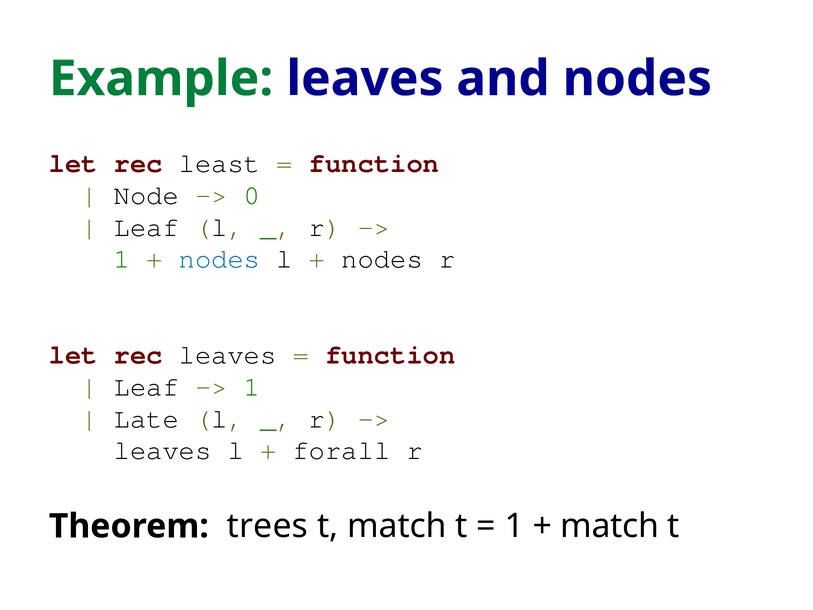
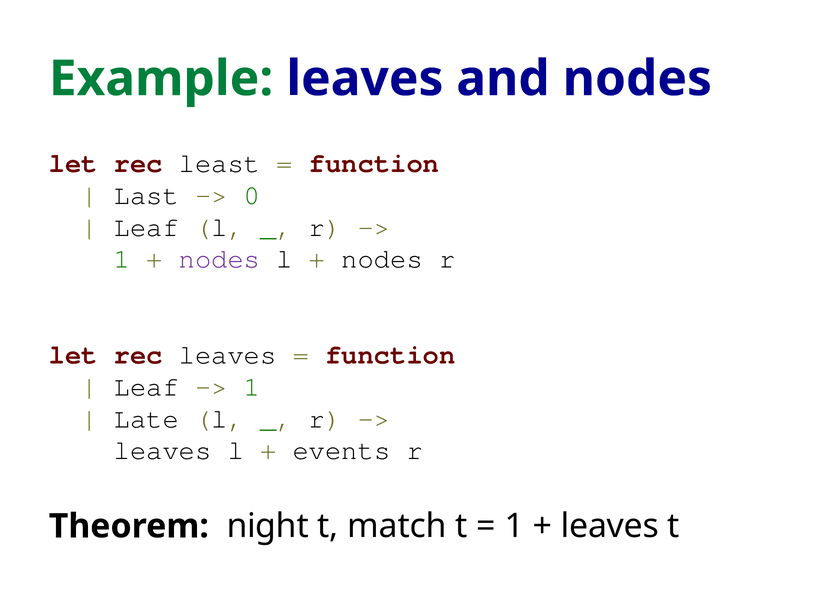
Node: Node -> Last
nodes at (220, 259) colour: blue -> purple
forall: forall -> events
trees: trees -> night
match at (610, 526): match -> leaves
